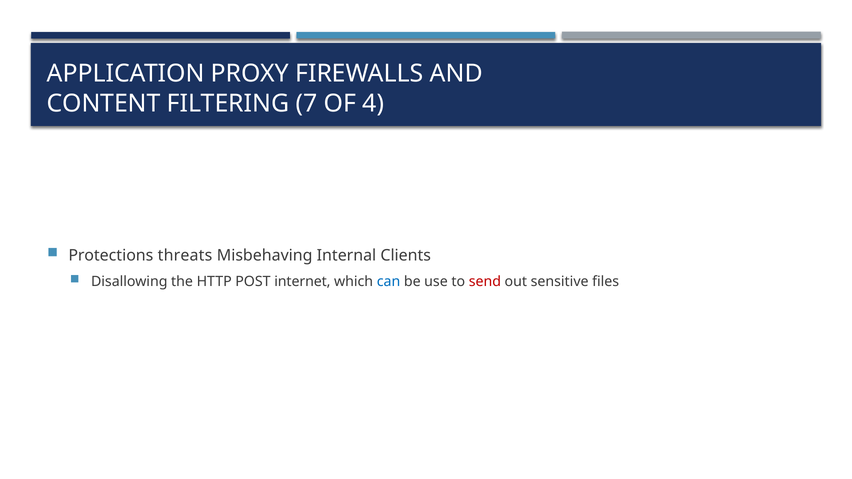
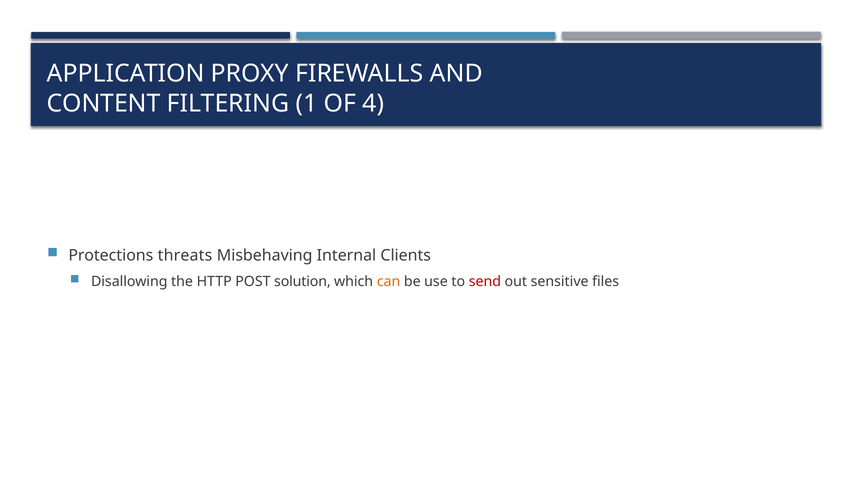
7: 7 -> 1
internet: internet -> solution
can colour: blue -> orange
